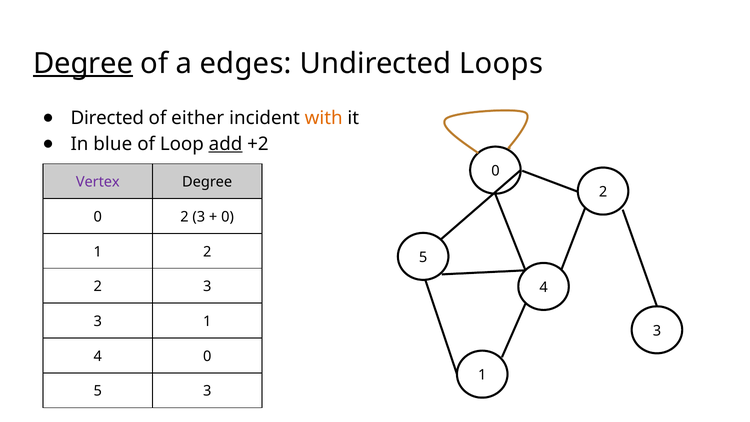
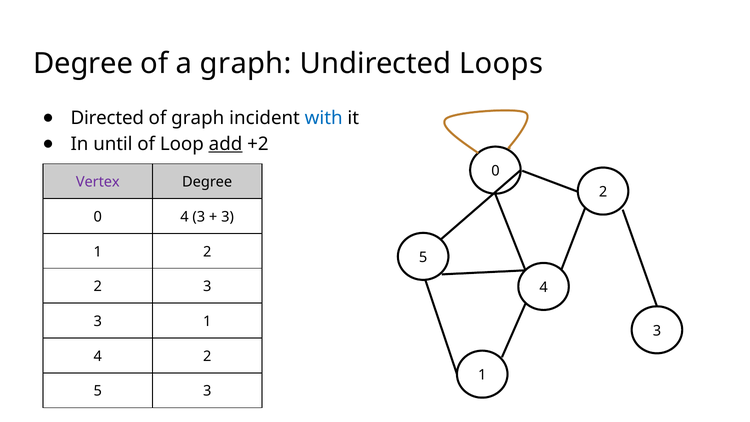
Degree at (83, 64) underline: present -> none
a edges: edges -> graph
of either: either -> graph
with colour: orange -> blue
blue: blue -> until
0 2: 2 -> 4
0 at (228, 217): 0 -> 3
4 0: 0 -> 2
